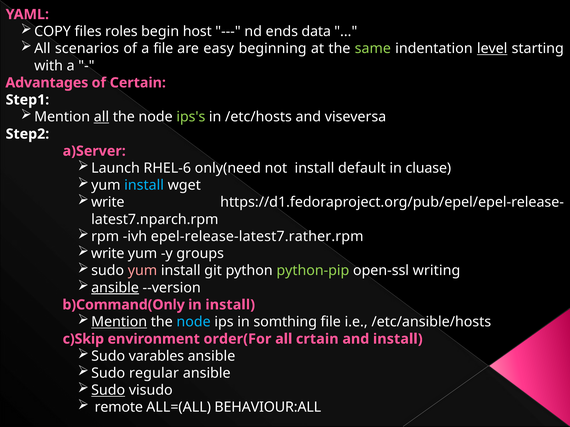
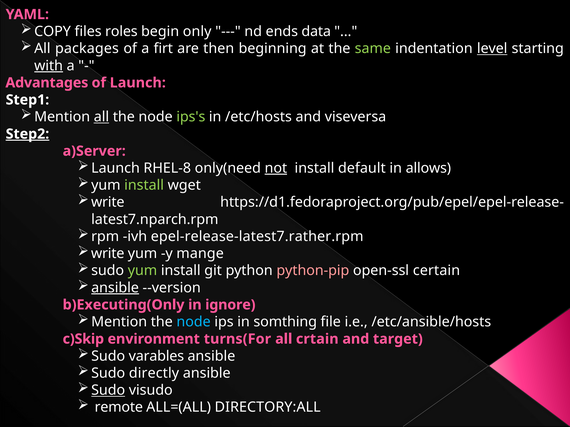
host: host -> only
scenarios: scenarios -> packages
a file: file -> firt
easy: easy -> then
with underline: none -> present
of Certain: Certain -> Launch
Step2 underline: none -> present
RHEL-6: RHEL-6 -> RHEL-8
not underline: none -> present
cluase: cluase -> allows
install at (144, 185) colour: light blue -> light green
groups: groups -> mange
yum at (143, 271) colour: pink -> light green
python-pip colour: light green -> pink
writing: writing -> certain
b)Command(Only: b)Command(Only -> b)Executing(Only
in install: install -> ignore
Mention at (119, 322) underline: present -> none
order(For: order(For -> turns(For
and install: install -> target
regular: regular -> directly
BEHAVIOUR:ALL: BEHAVIOUR:ALL -> DIRECTORY:ALL
